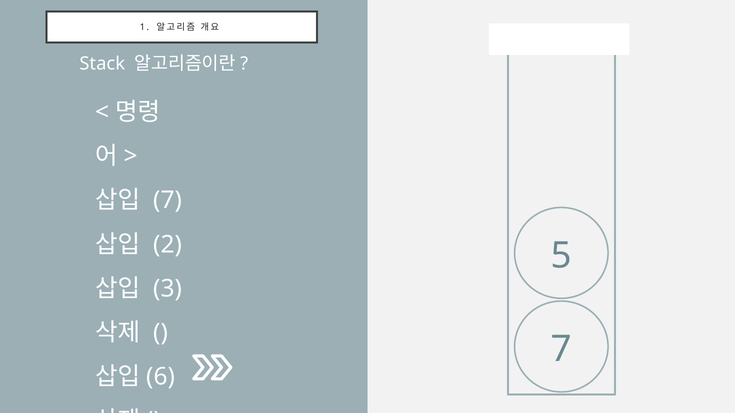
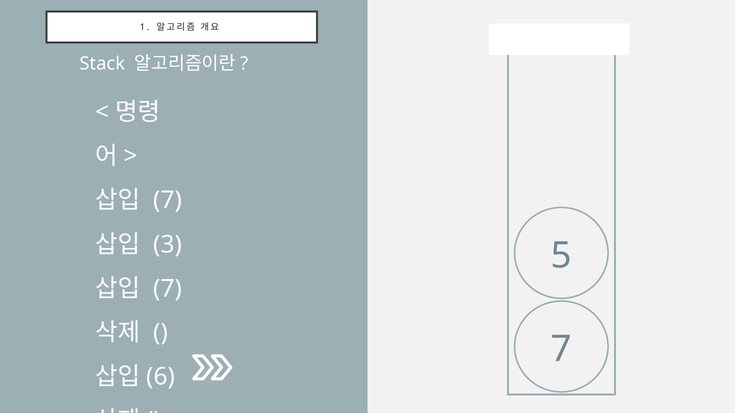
2: 2 -> 3
3 at (168, 289): 3 -> 7
